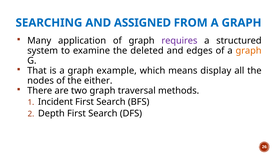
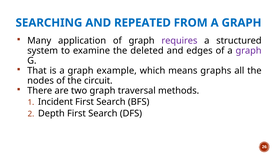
ASSIGNED: ASSIGNED -> REPEATED
graph at (249, 51) colour: orange -> purple
display: display -> graphs
either: either -> circuit
